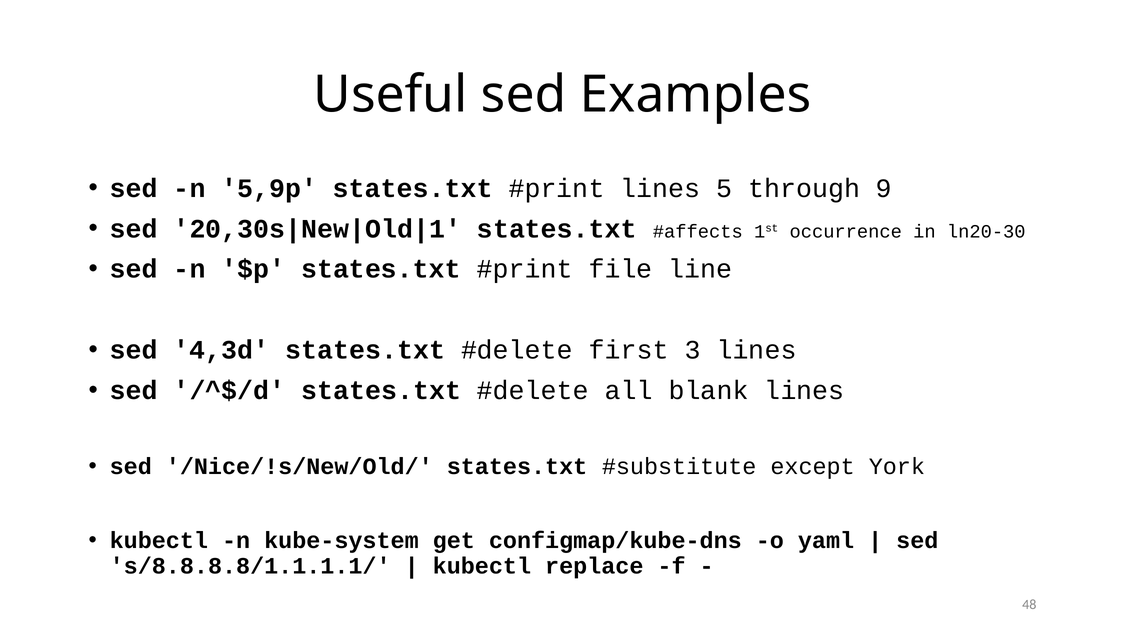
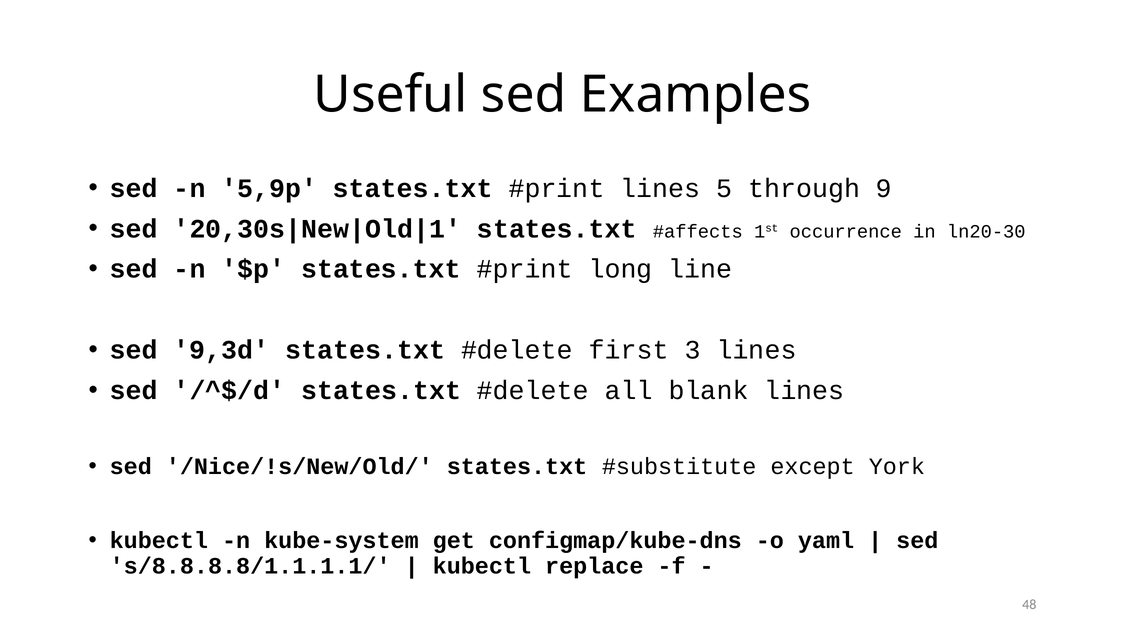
file: file -> long
4,3d: 4,3d -> 9,3d
